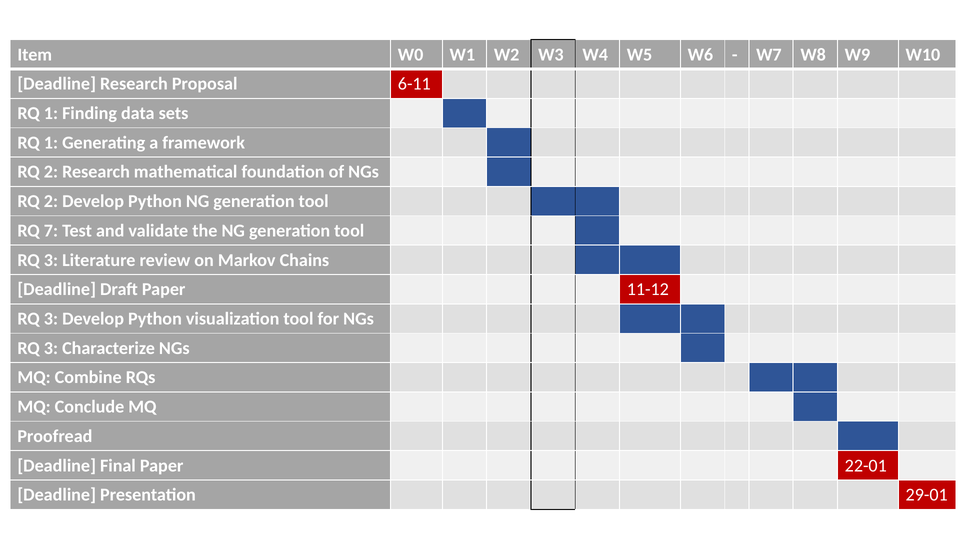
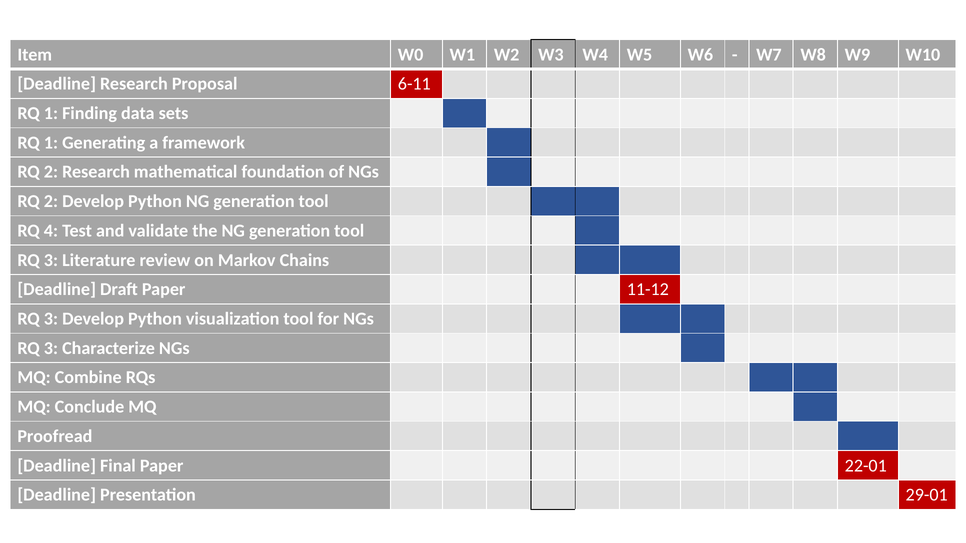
7: 7 -> 4
